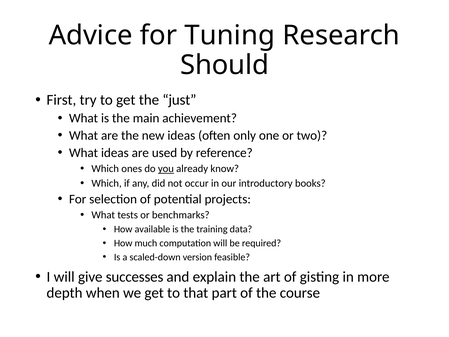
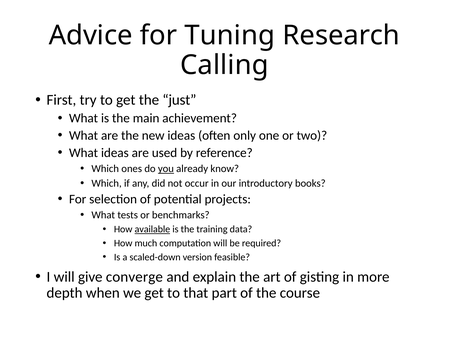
Should: Should -> Calling
available underline: none -> present
successes: successes -> converge
